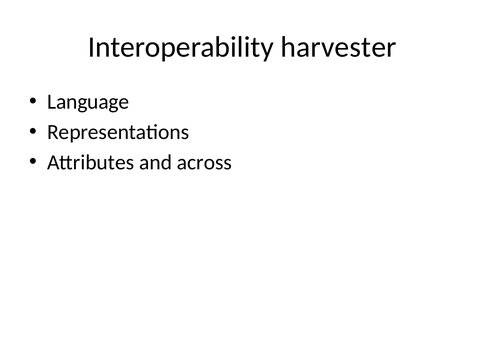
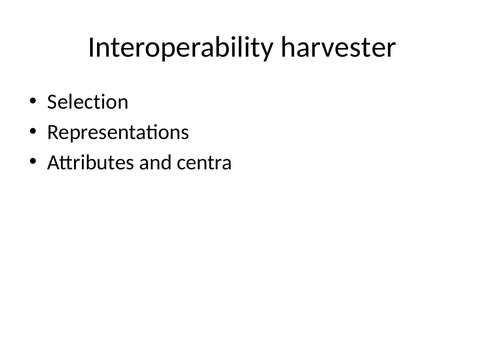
Language: Language -> Selection
across: across -> centra
